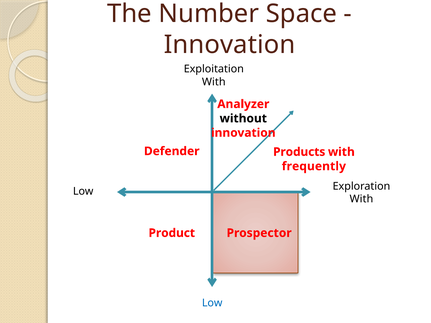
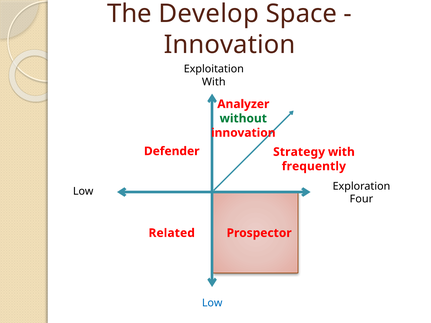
Number: Number -> Develop
without colour: black -> green
Products: Products -> Strategy
With at (361, 199): With -> Four
Product: Product -> Related
